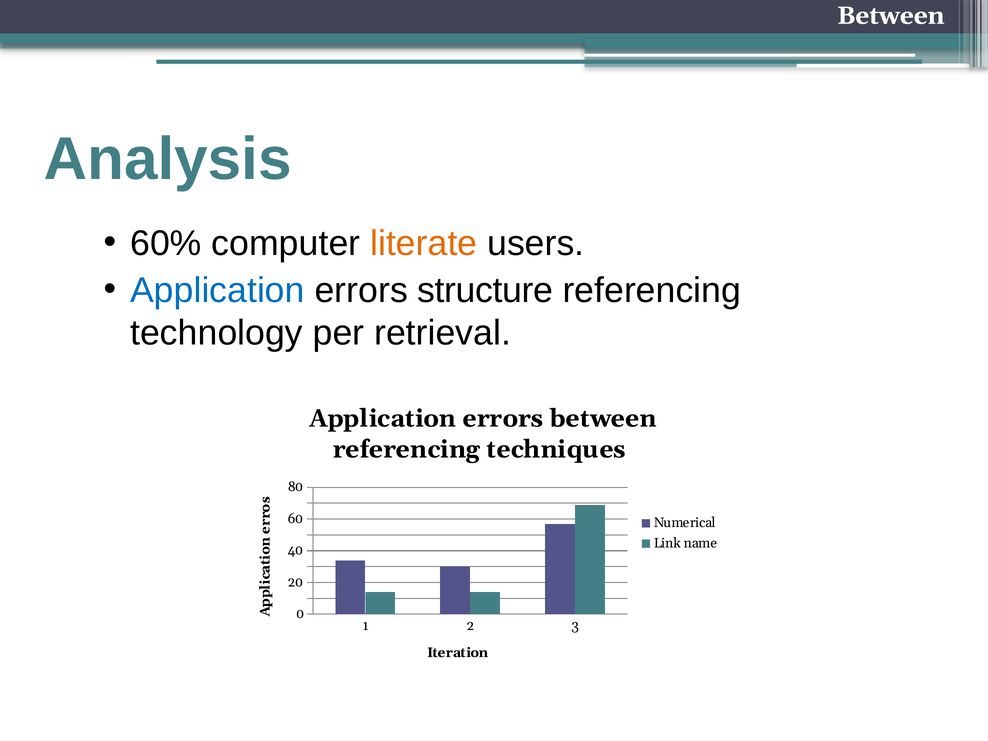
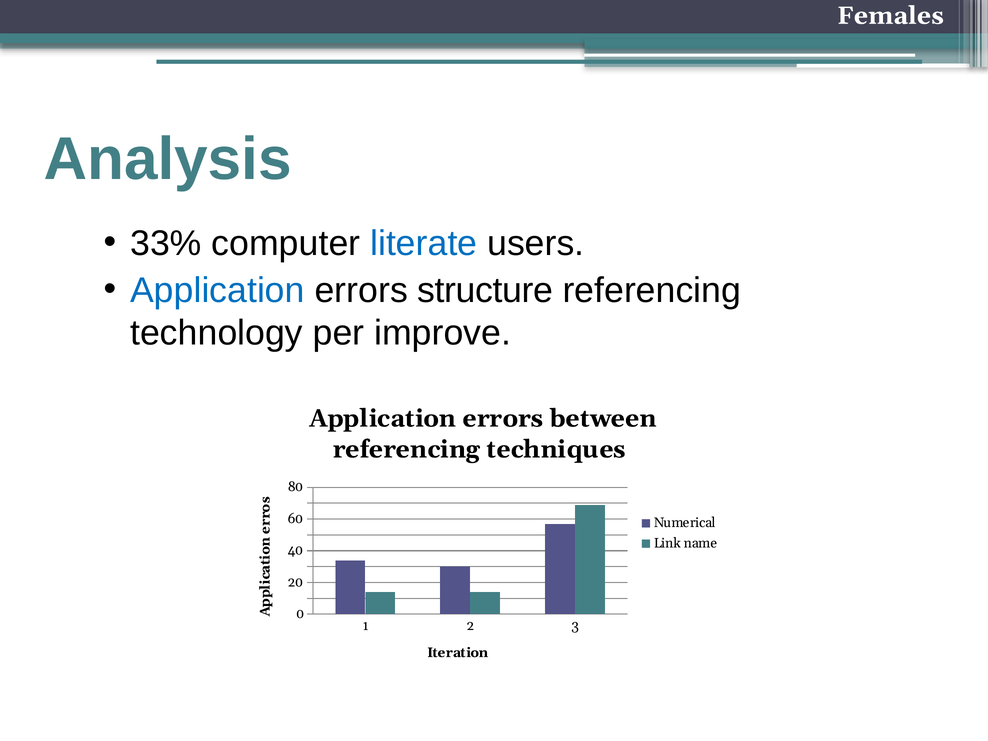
Between at (891, 16): Between -> Females
60%: 60% -> 33%
literate colour: orange -> blue
retrieval: retrieval -> improve
